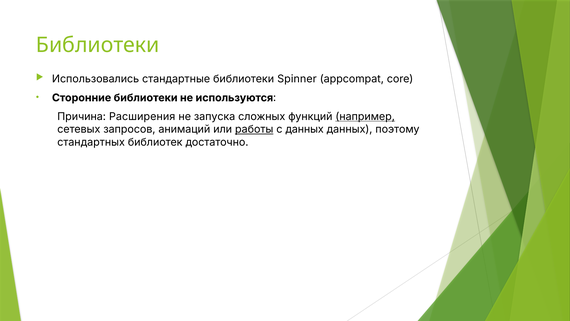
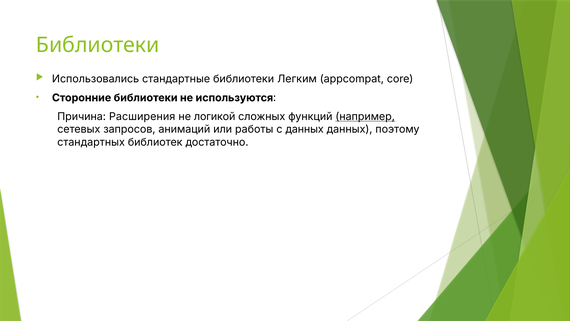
Spinner: Spinner -> Легким
запуска: запуска -> логикой
работы underline: present -> none
